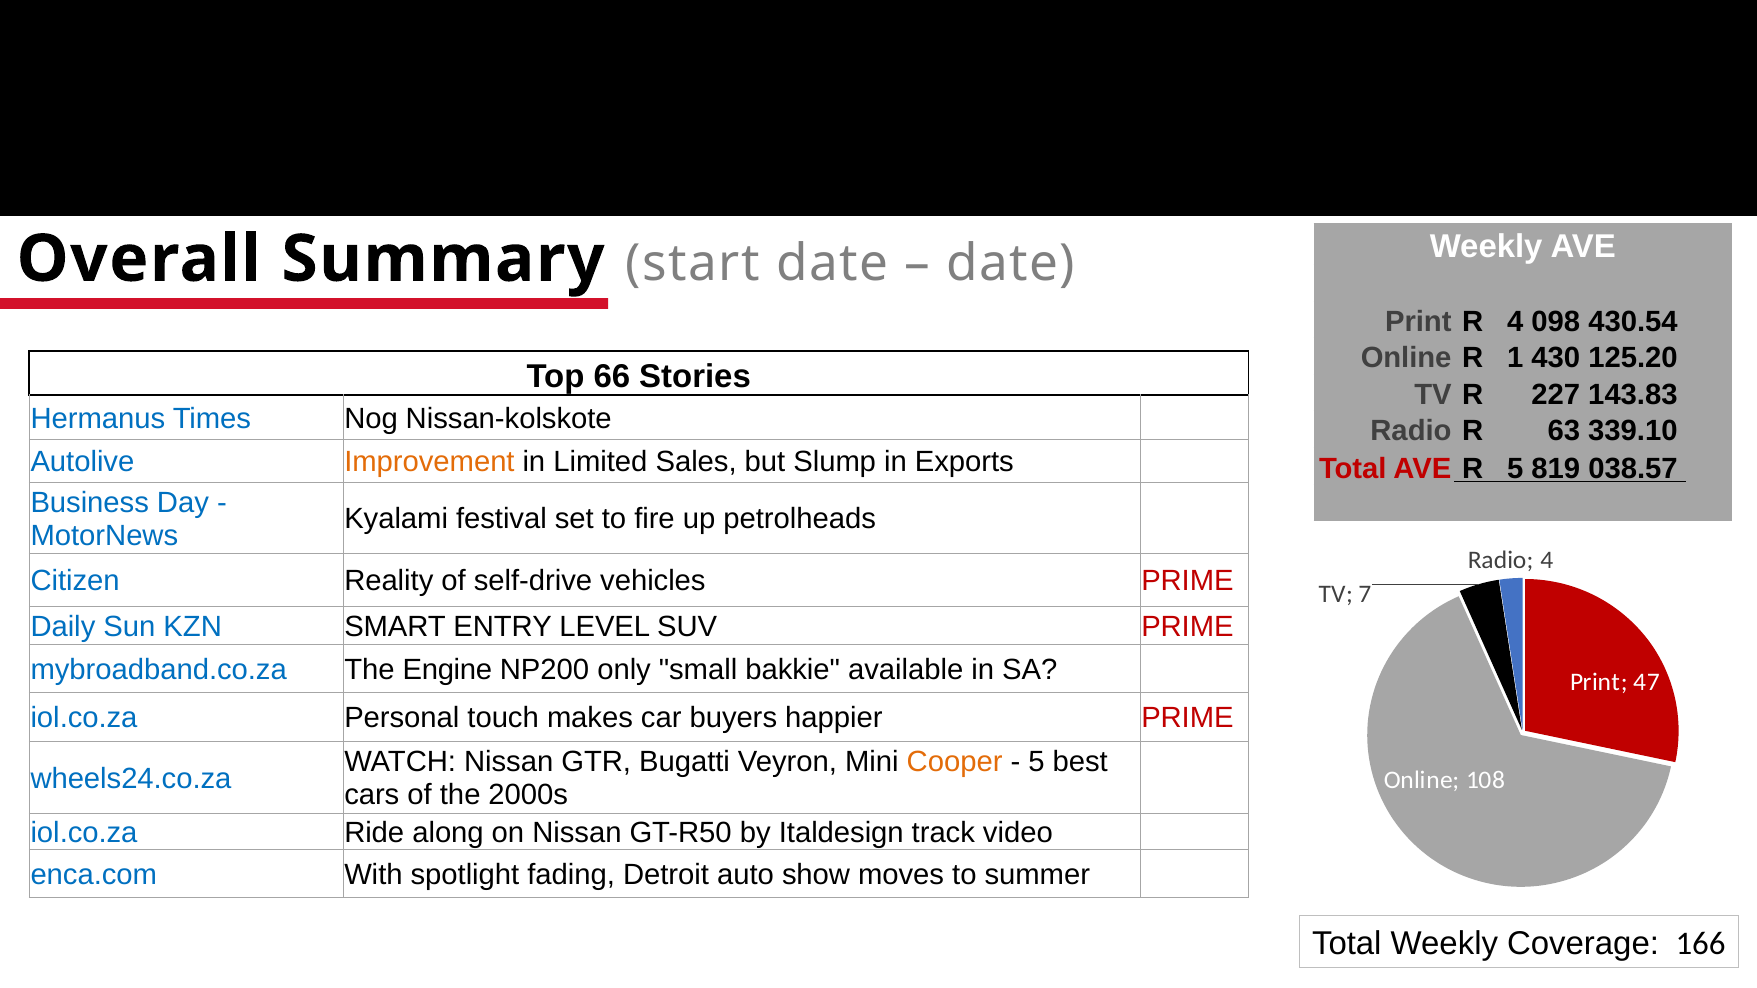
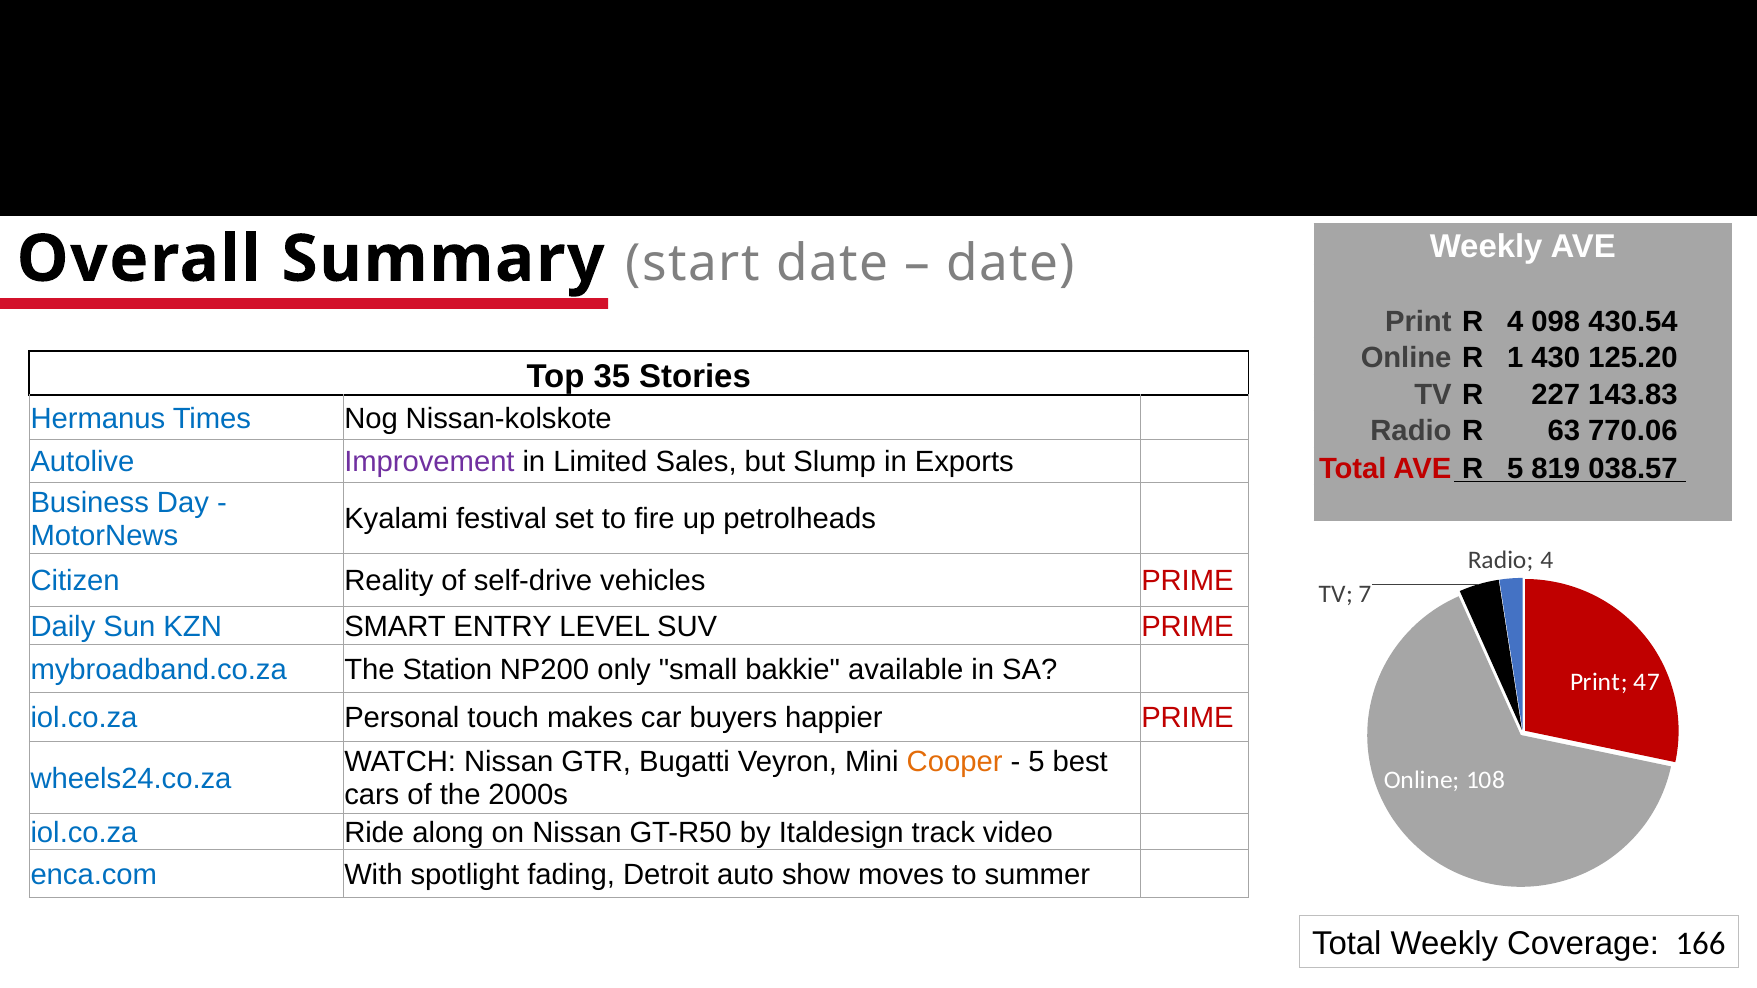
66: 66 -> 35
339.10: 339.10 -> 770.06
Improvement colour: orange -> purple
Engine: Engine -> Station
